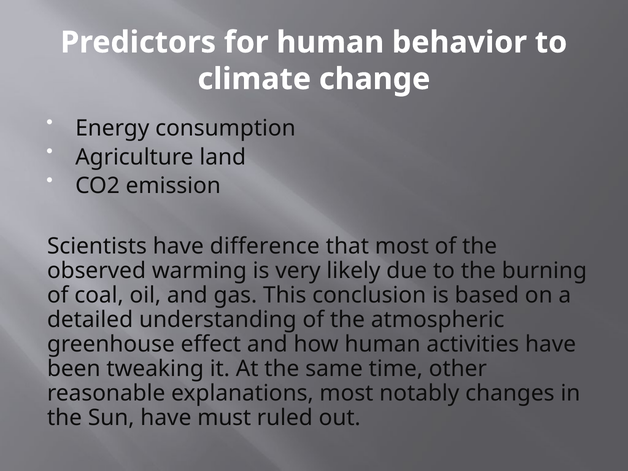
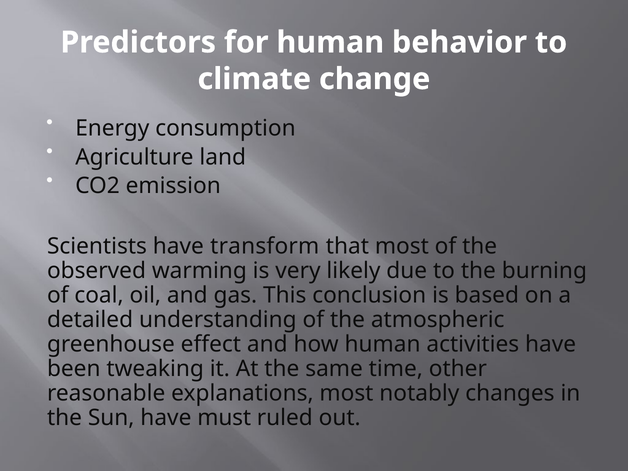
difference: difference -> transform
